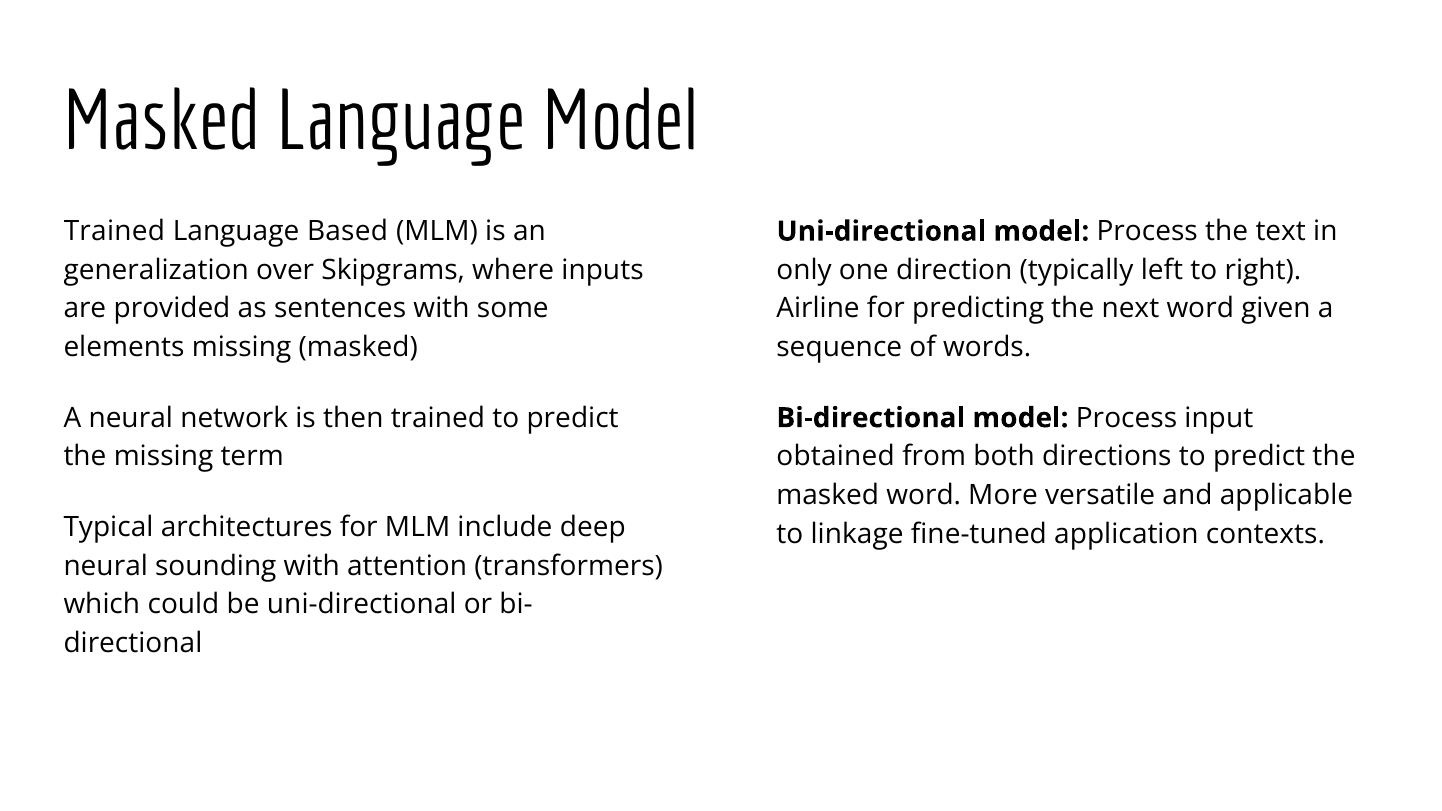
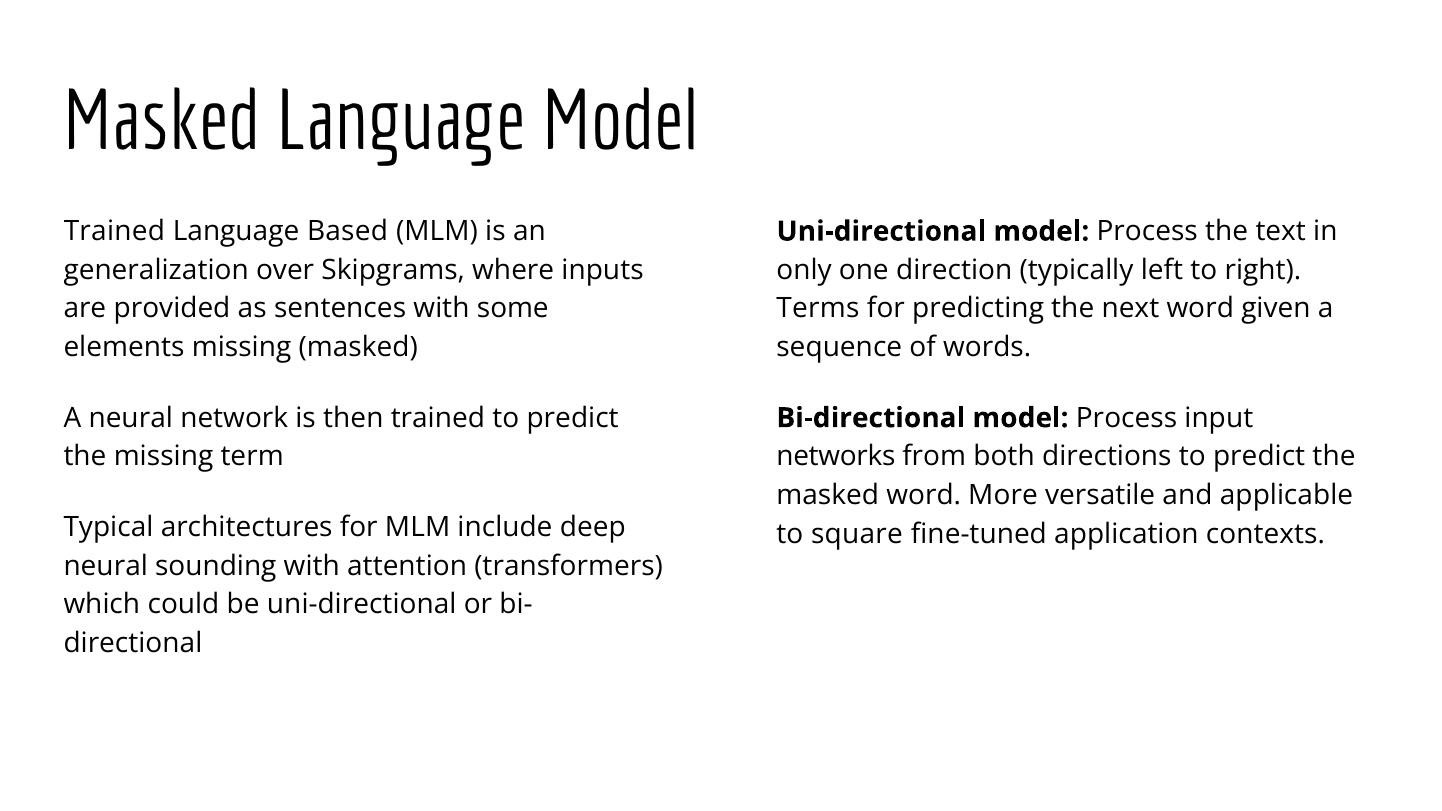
Airline: Airline -> Terms
obtained: obtained -> networks
linkage: linkage -> square
